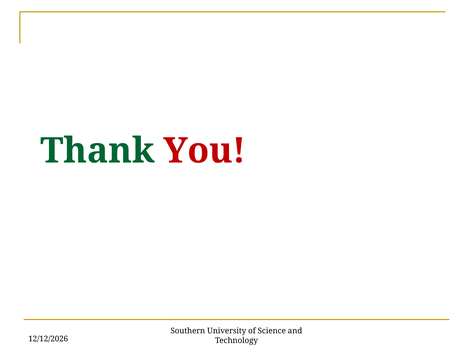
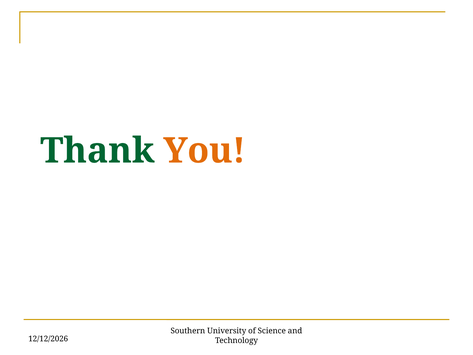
You colour: red -> orange
